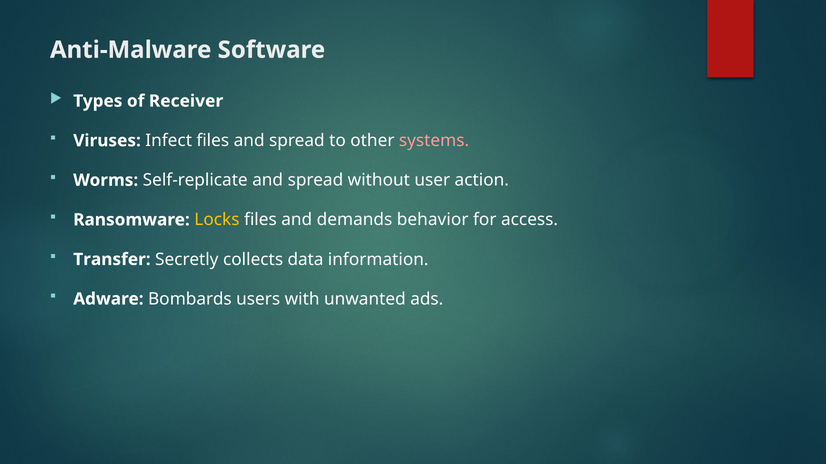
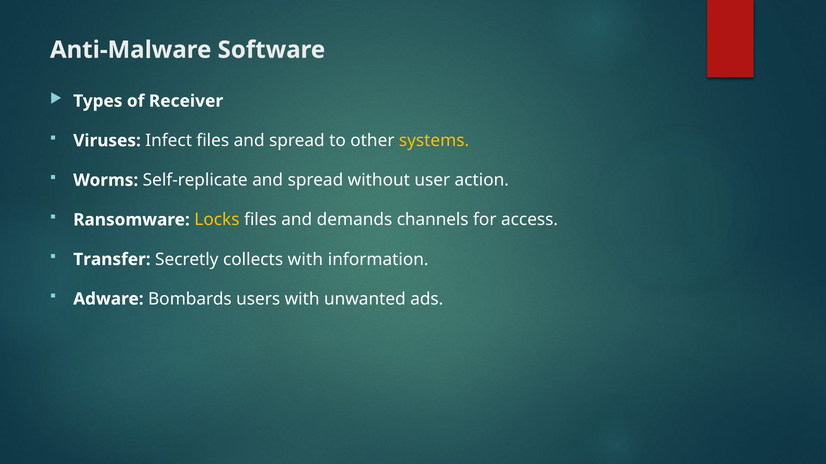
systems colour: pink -> yellow
behavior: behavior -> channels
collects data: data -> with
